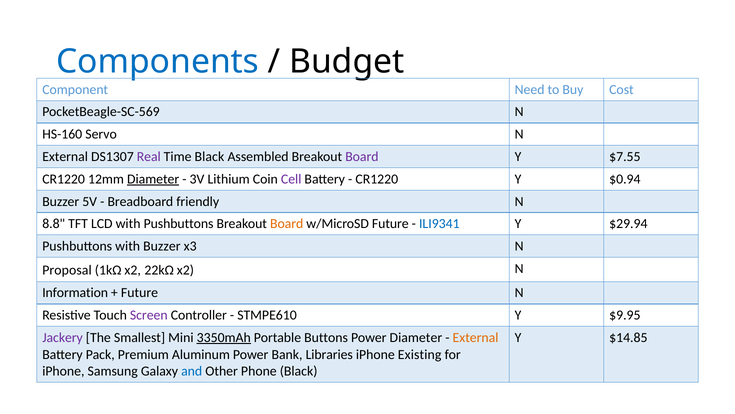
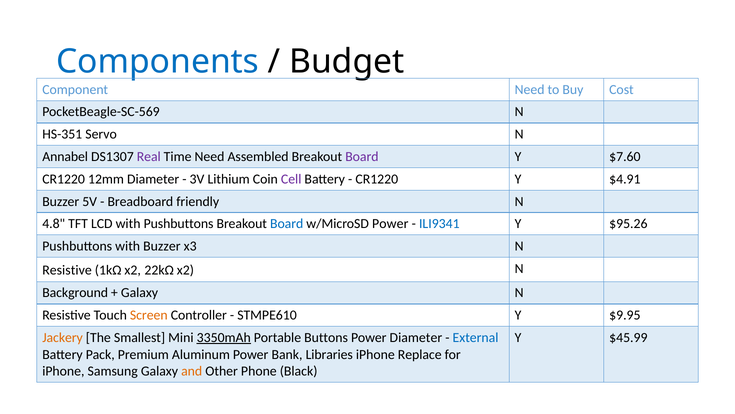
HS-160: HS-160 -> HS-351
External at (65, 156): External -> Annabel
Time Black: Black -> Need
$7.55: $7.55 -> $7.60
Diameter at (153, 179) underline: present -> none
$0.94: $0.94 -> $4.91
8.8: 8.8 -> 4.8
Board at (287, 224) colour: orange -> blue
w/MicroSD Future: Future -> Power
$29.94: $29.94 -> $95.26
Proposal at (67, 270): Proposal -> Resistive
Information: Information -> Background
Future at (140, 293): Future -> Galaxy
Screen colour: purple -> orange
Jackery colour: purple -> orange
External at (476, 337) colour: orange -> blue
$14.85: $14.85 -> $45.99
Existing: Existing -> Replace
and colour: blue -> orange
